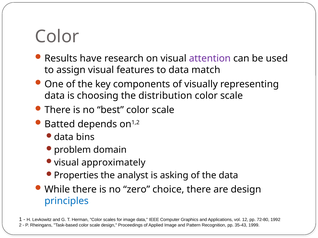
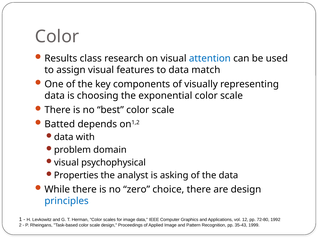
have: have -> class
attention colour: purple -> blue
distribution: distribution -> exponential
bins: bins -> with
approximately: approximately -> psychophysical
